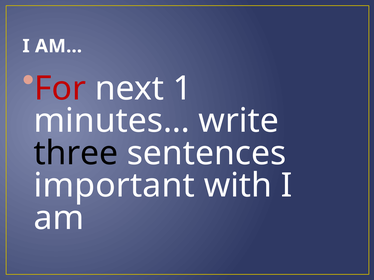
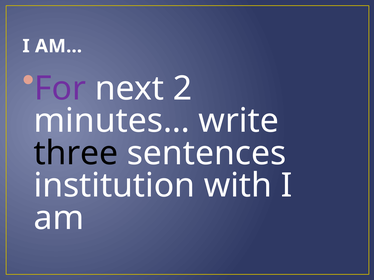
For colour: red -> purple
1: 1 -> 2
important: important -> institution
